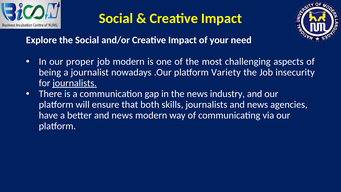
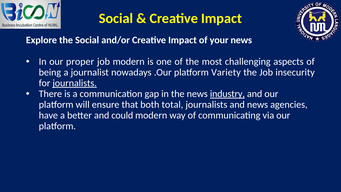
your need: need -> news
industry underline: none -> present
skills: skills -> total
better and news: news -> could
